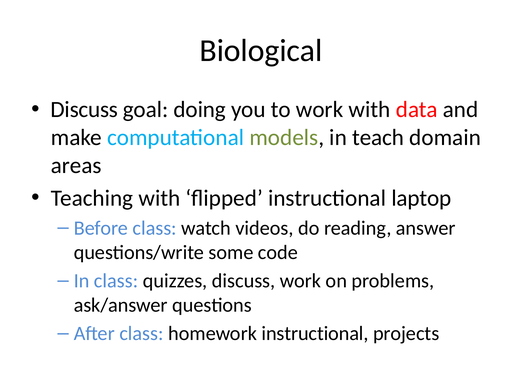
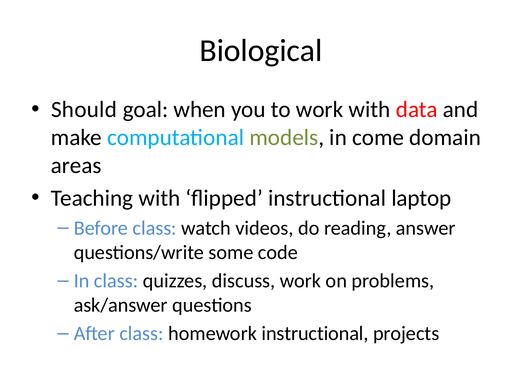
Discuss at (84, 110): Discuss -> Should
doing: doing -> when
teach: teach -> come
